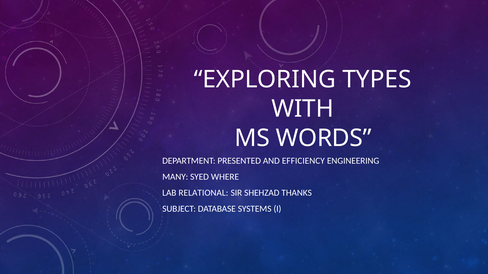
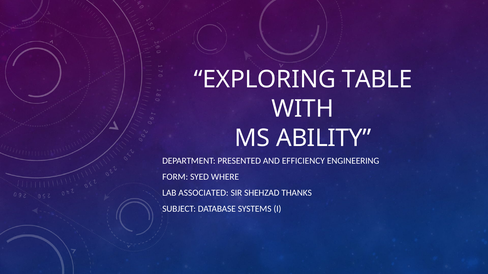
TYPES: TYPES -> TABLE
WORDS: WORDS -> ABILITY
MANY: MANY -> FORM
RELATIONAL: RELATIONAL -> ASSOCIATED
